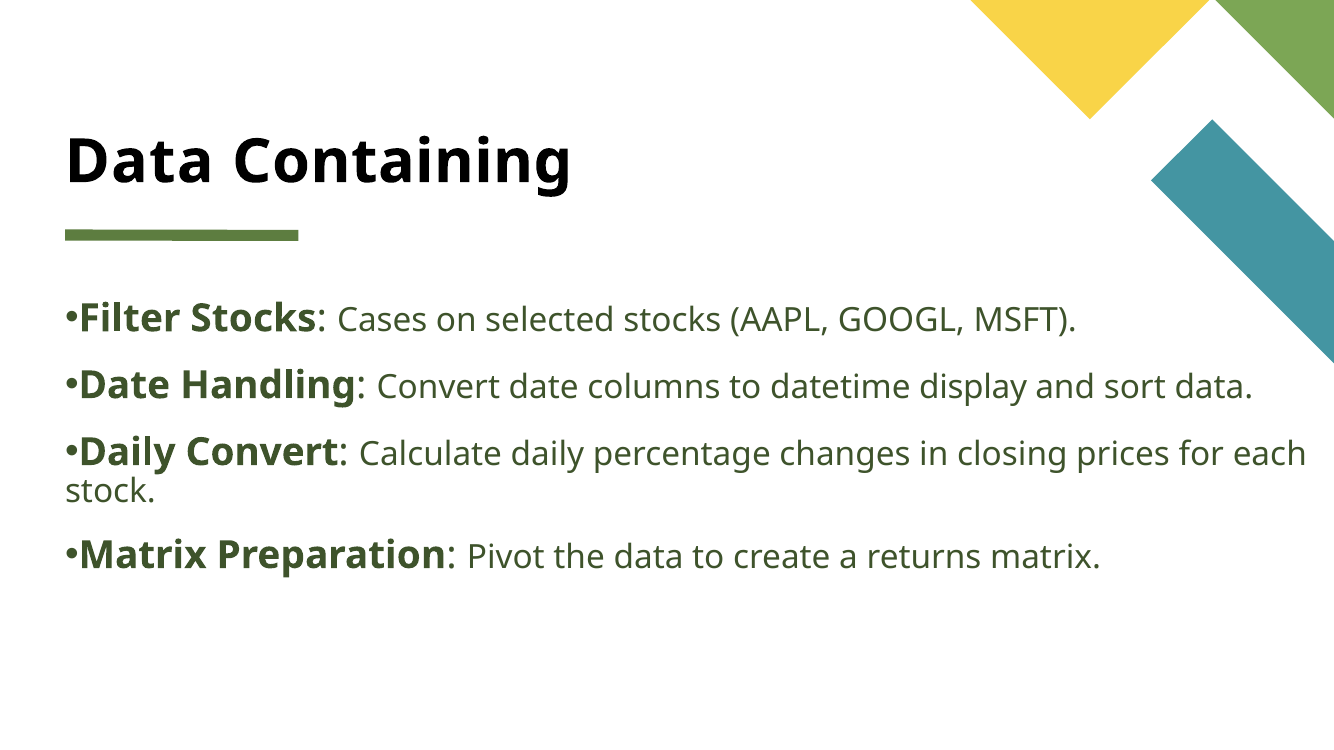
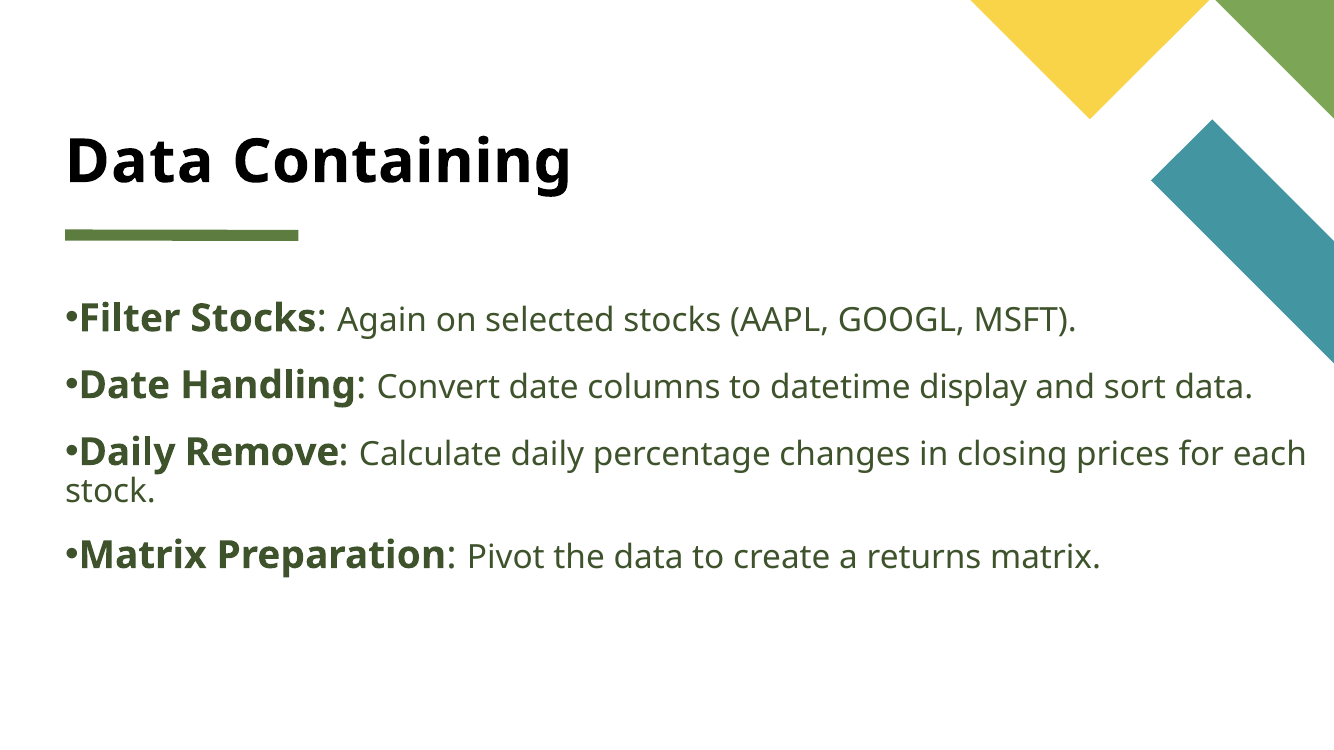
Cases: Cases -> Again
Daily Convert: Convert -> Remove
